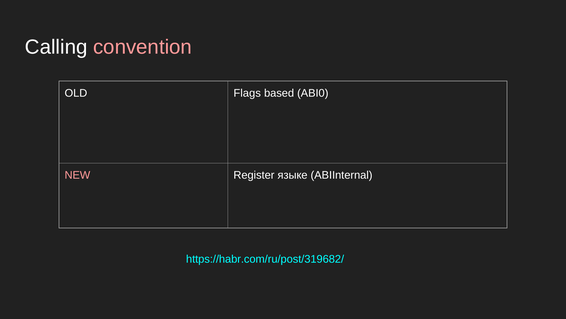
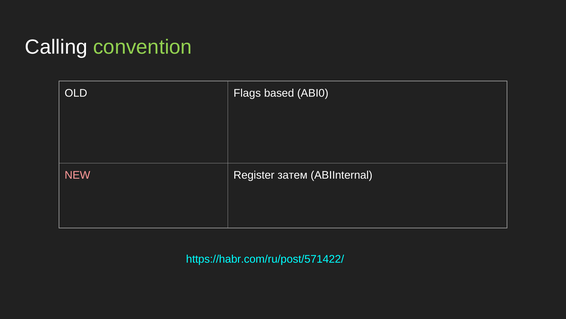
convention colour: pink -> light green
языке: языке -> затем
https://habr.com/ru/post/319682/: https://habr.com/ru/post/319682/ -> https://habr.com/ru/post/571422/
